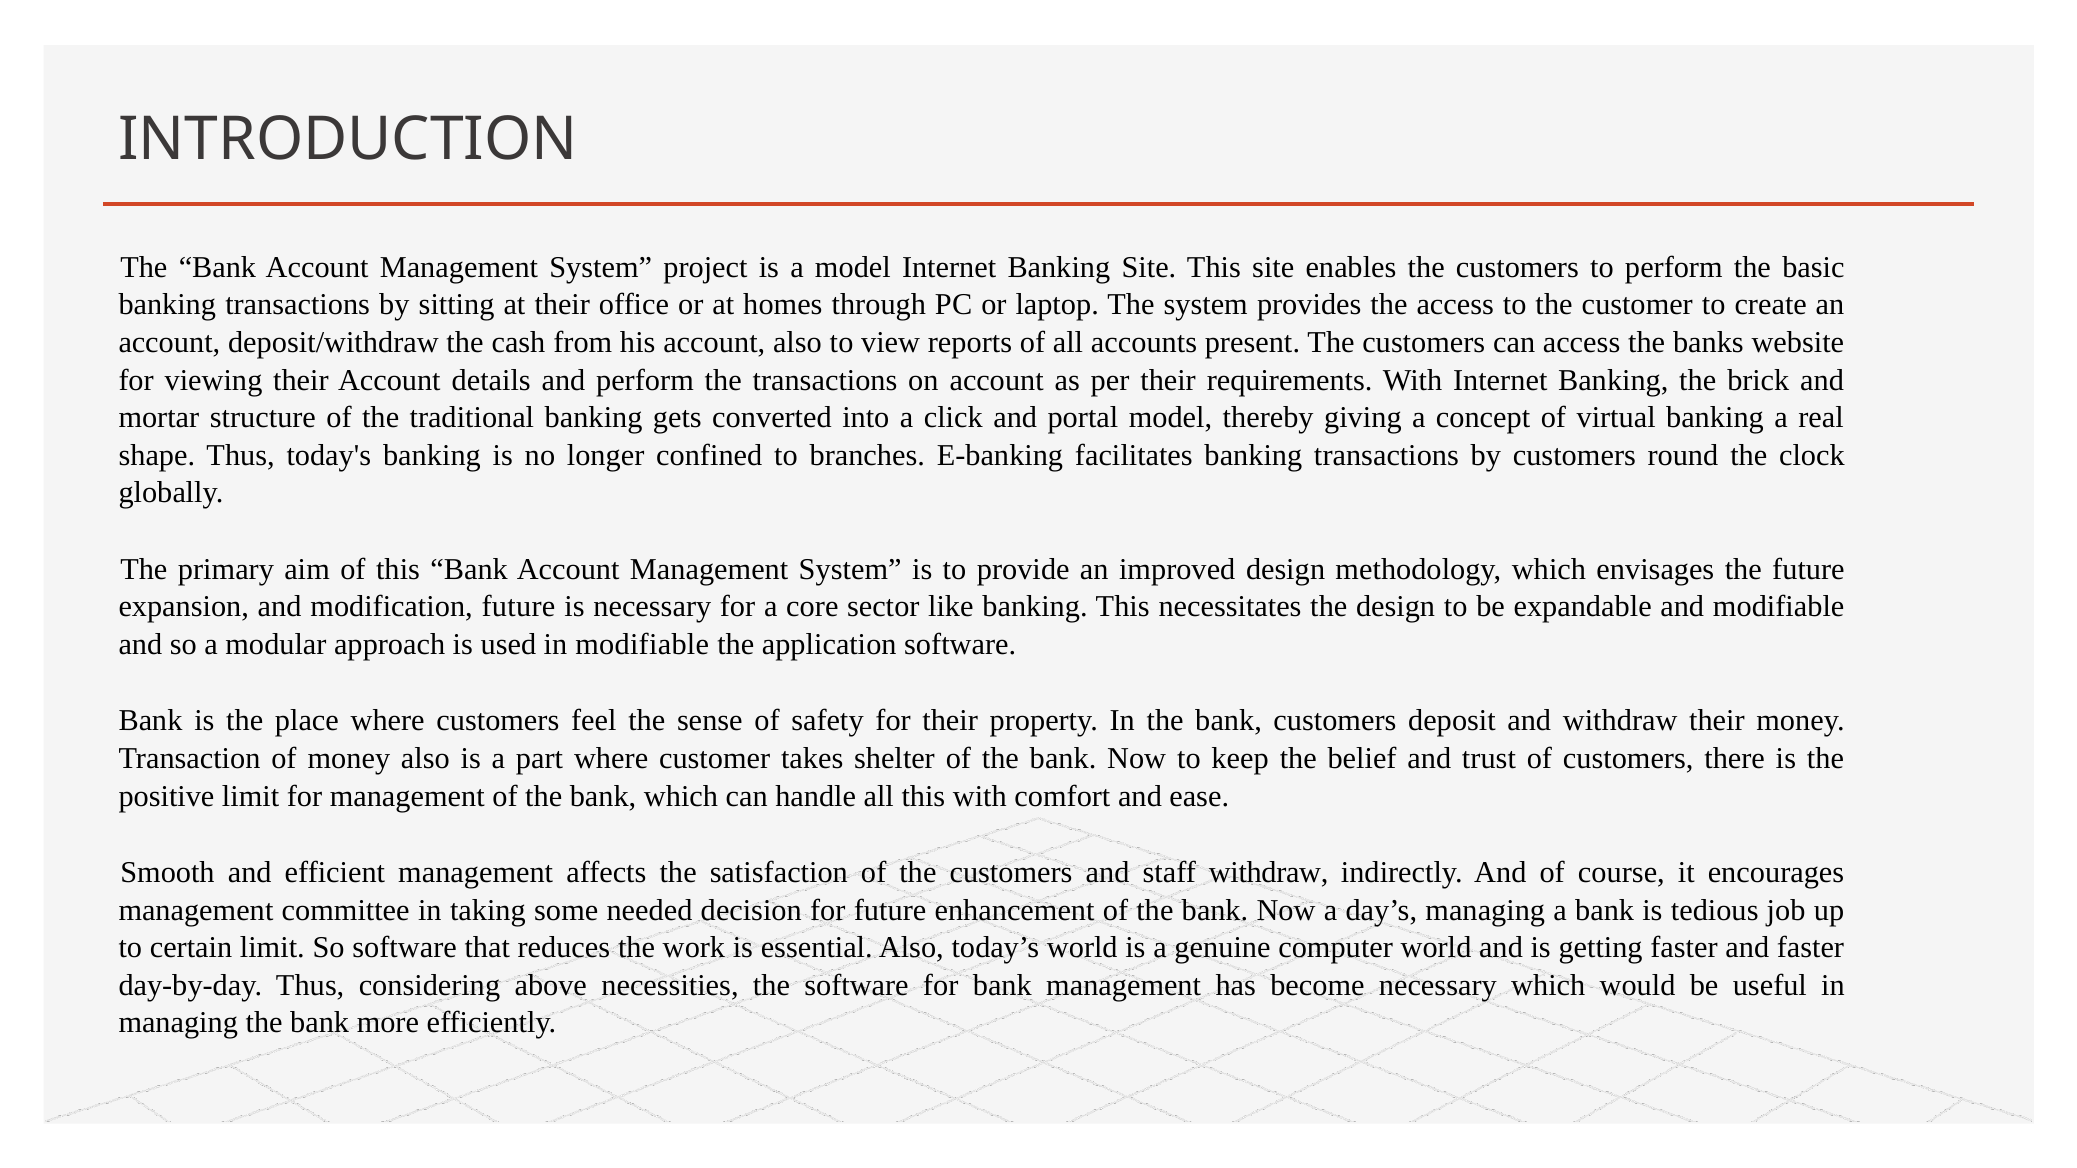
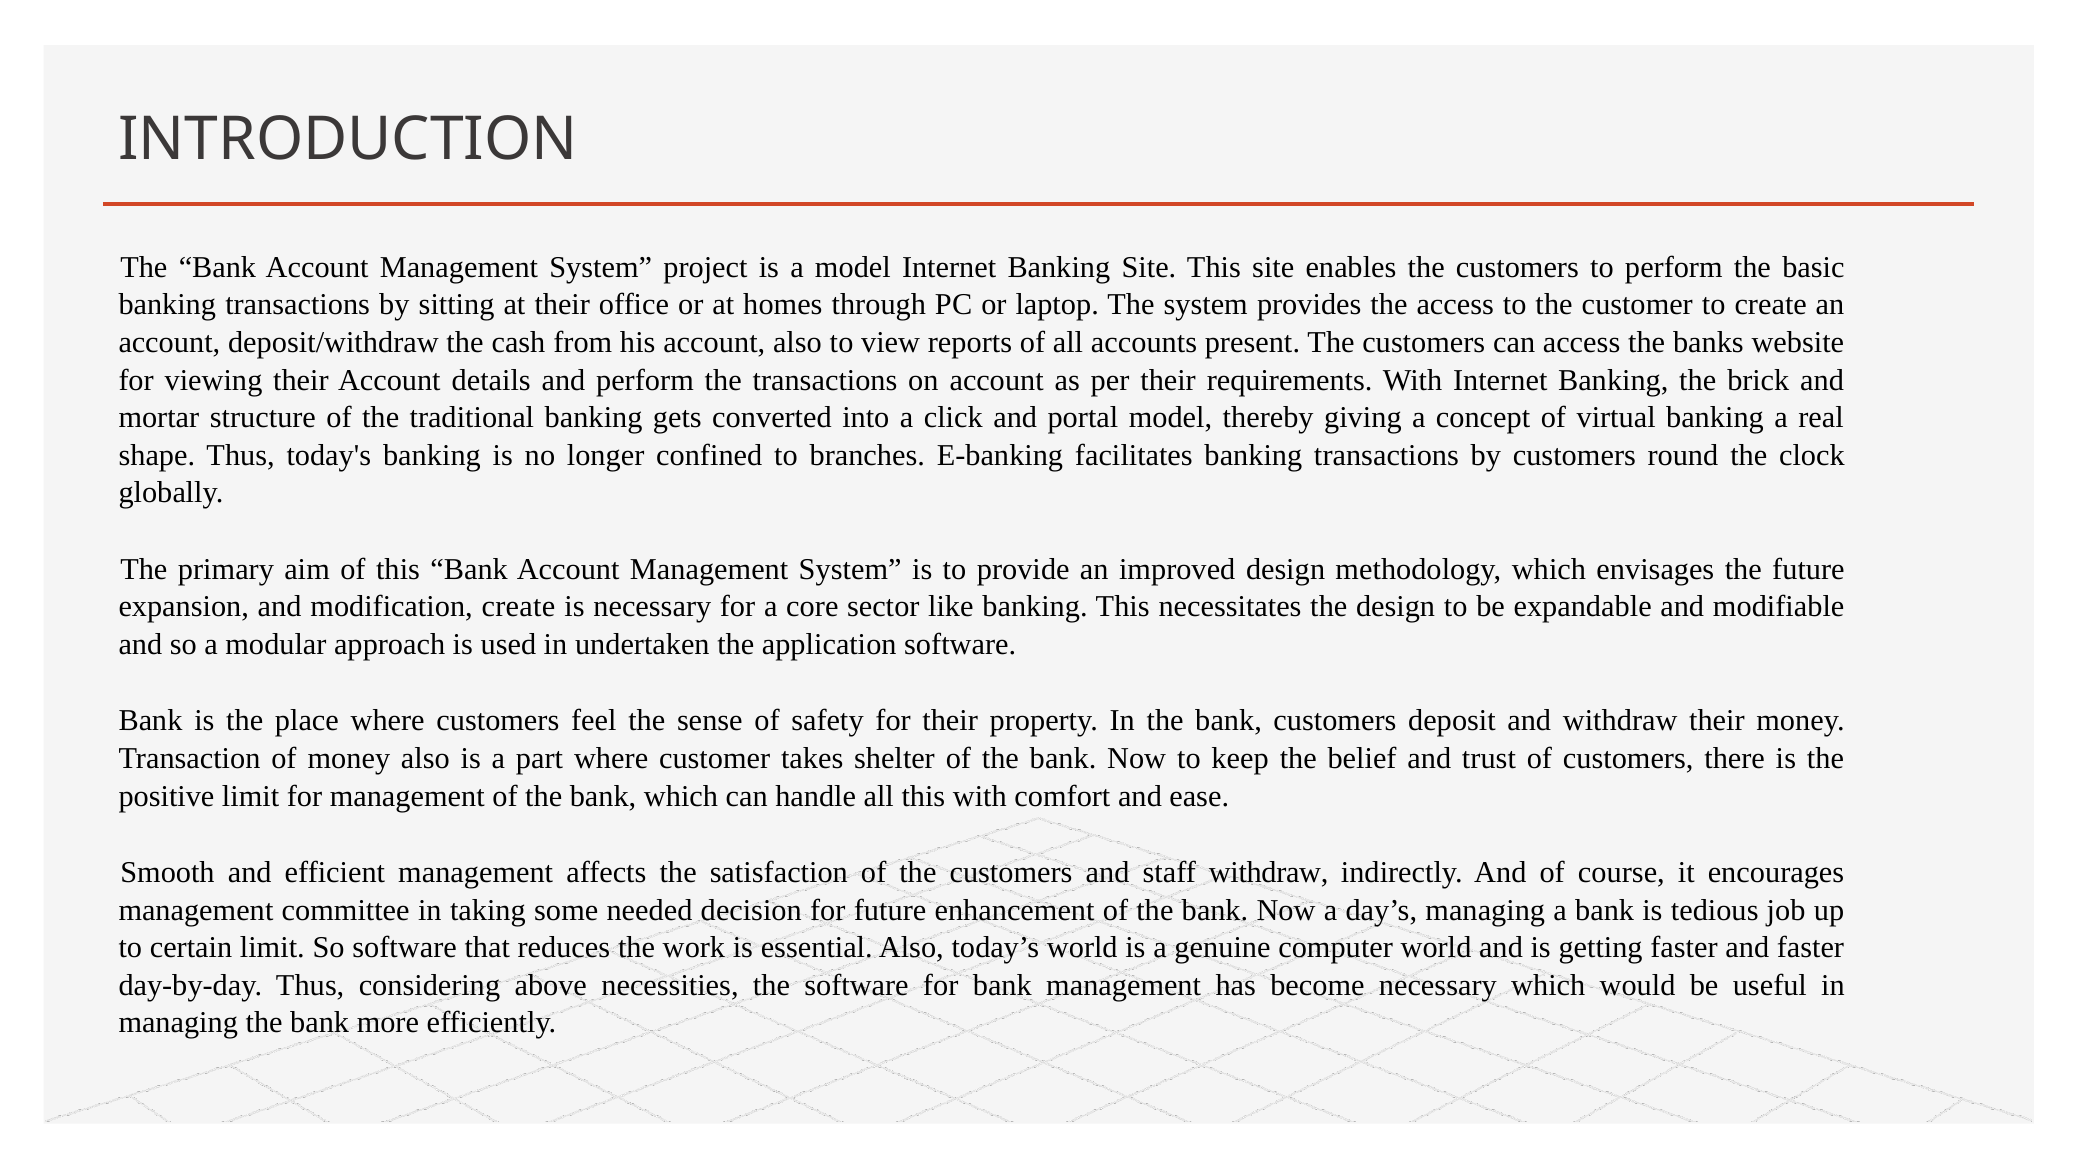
modification future: future -> create
in modifiable: modifiable -> undertaken
